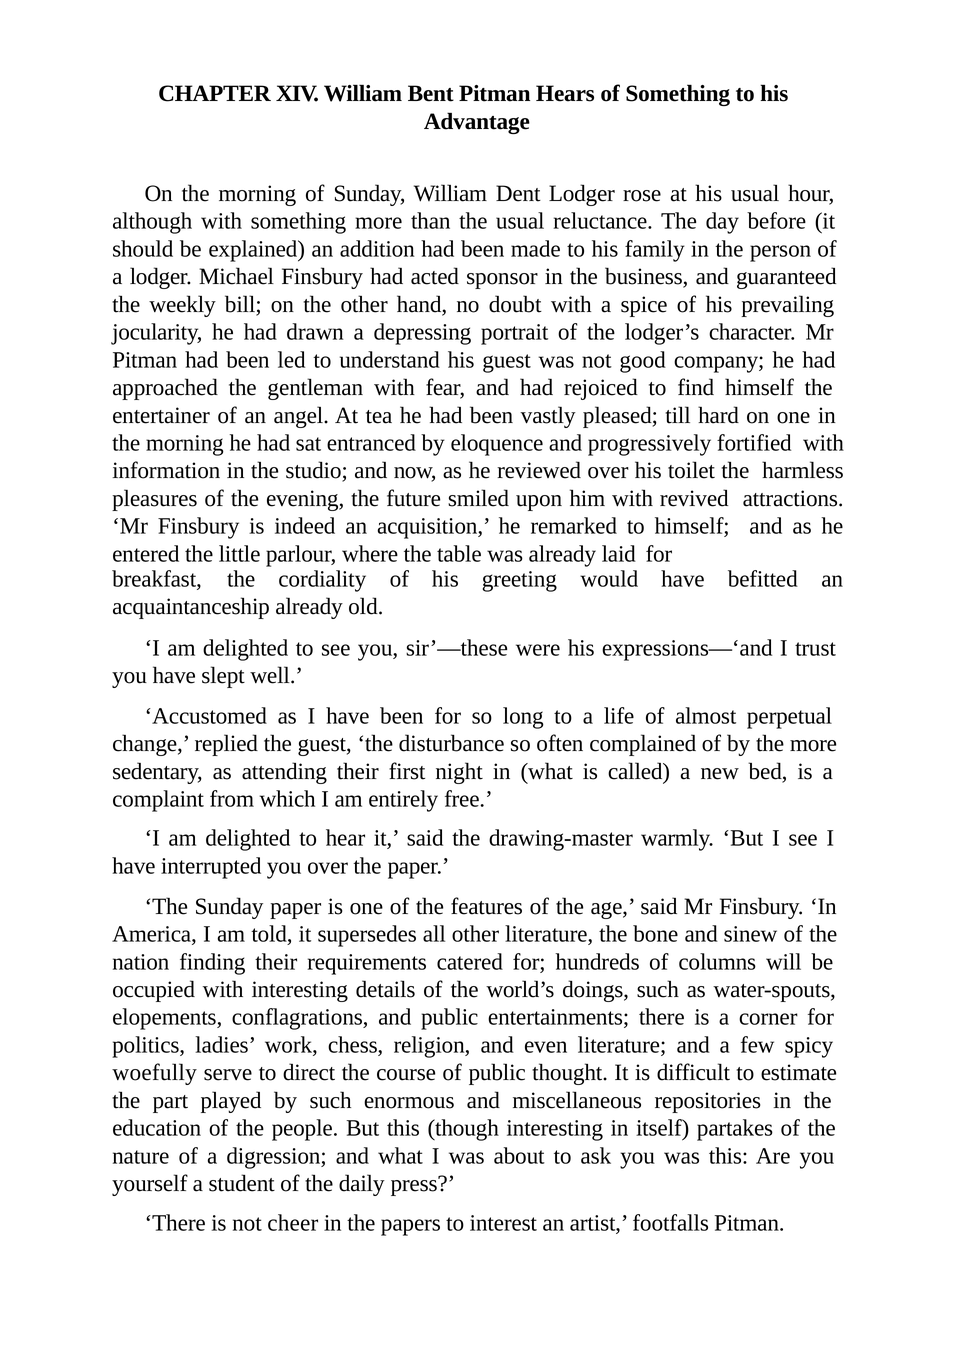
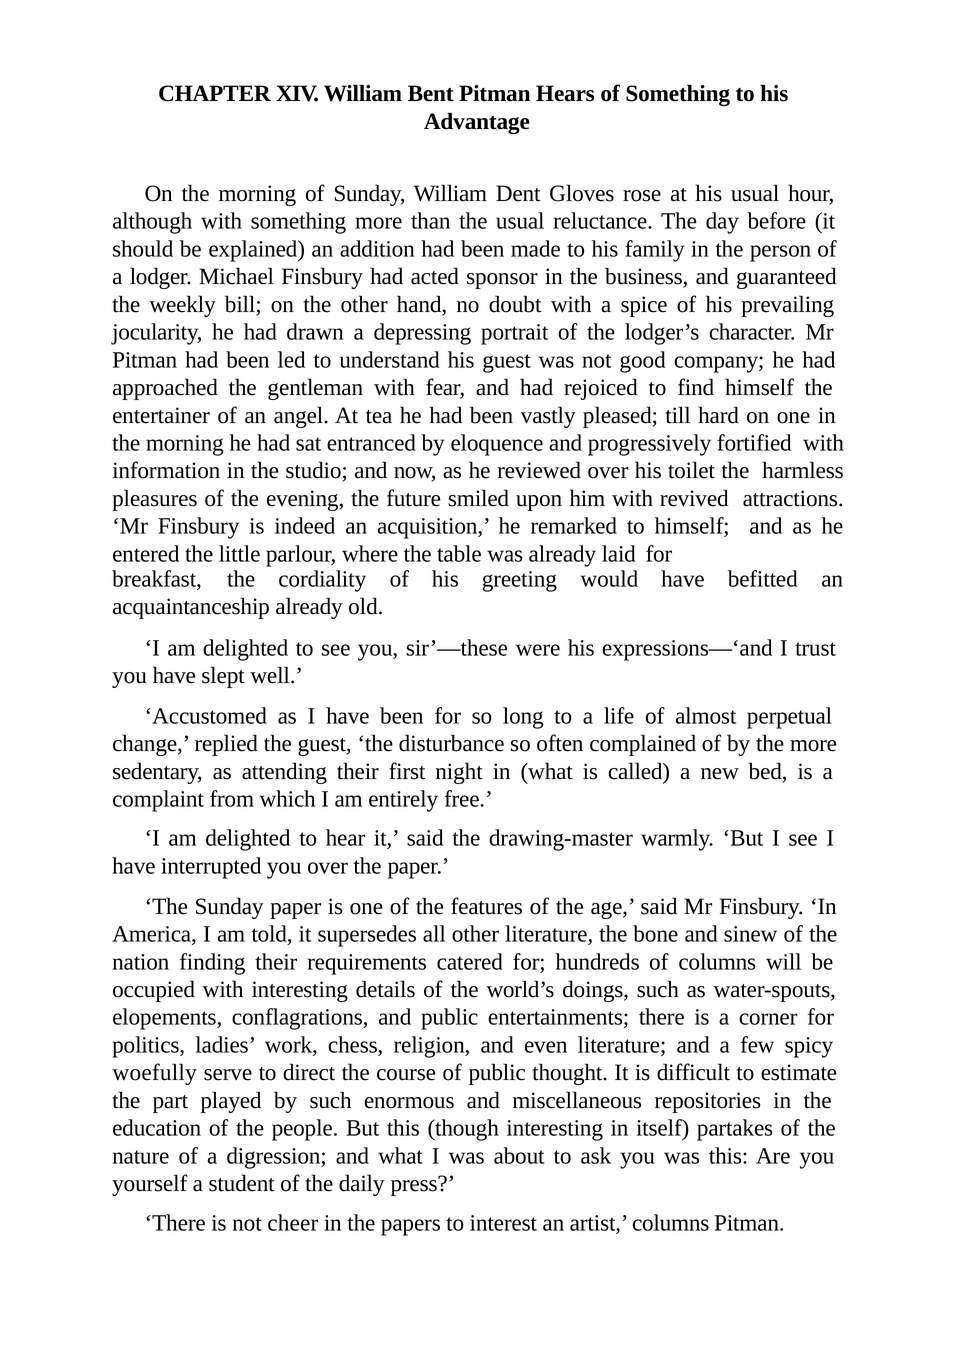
Dent Lodger: Lodger -> Gloves
artist footfalls: footfalls -> columns
